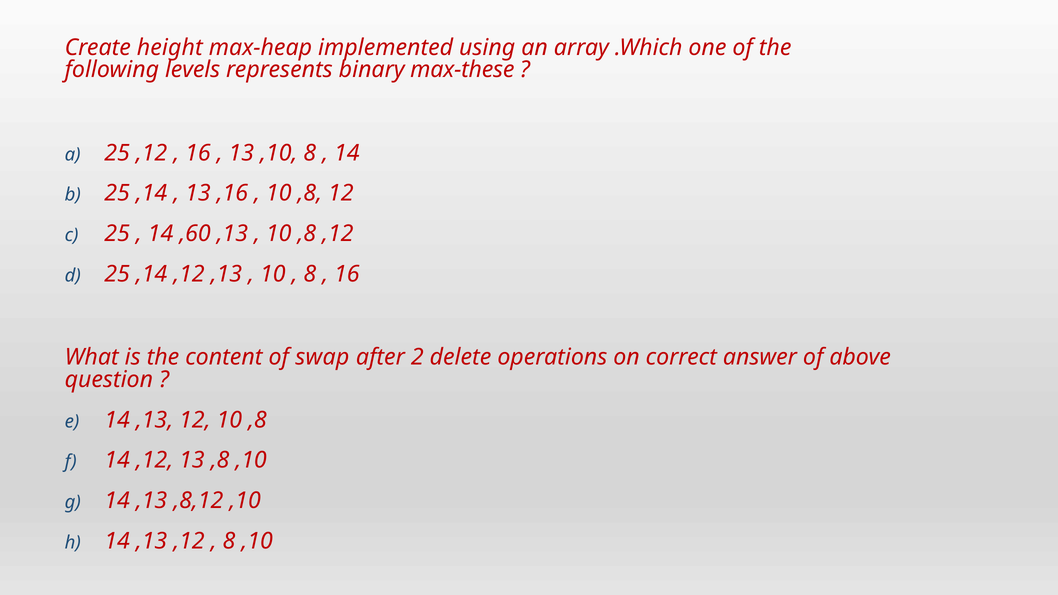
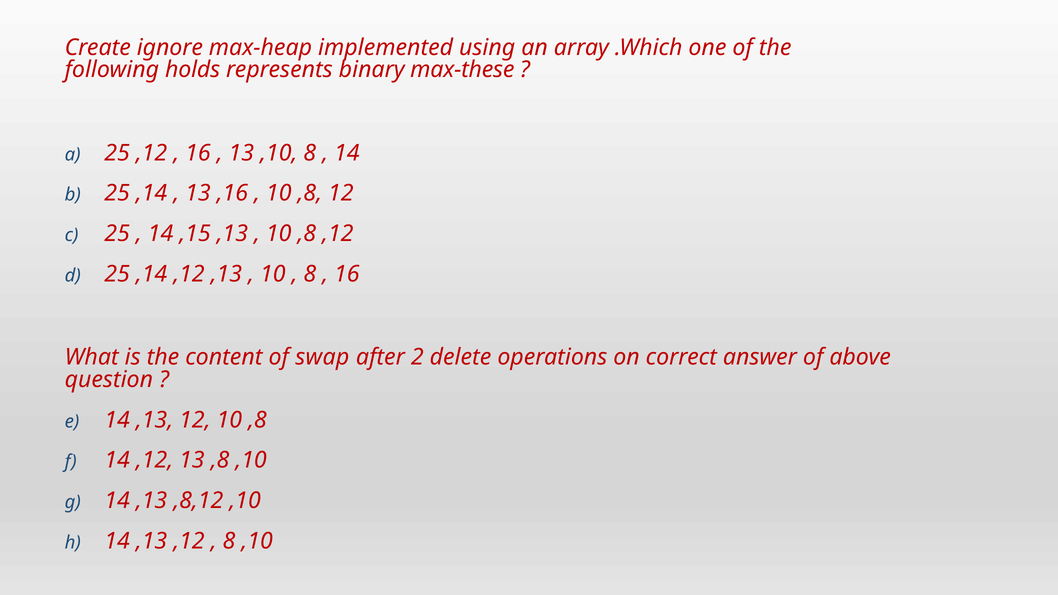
height: height -> ignore
levels: levels -> holds
,60: ,60 -> ,15
